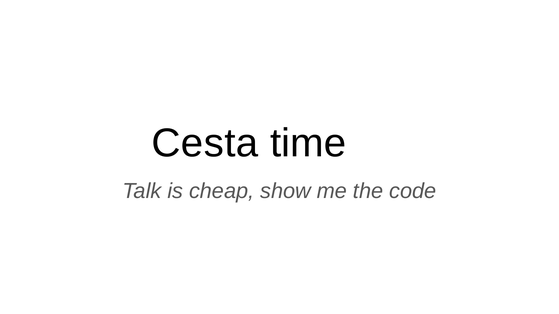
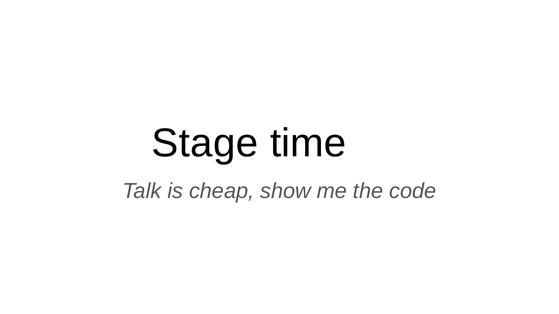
Cesta: Cesta -> Stage
